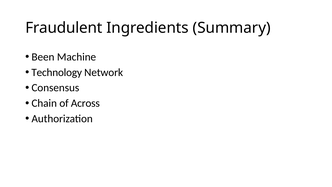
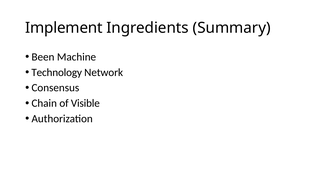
Fraudulent: Fraudulent -> Implement
Across: Across -> Visible
